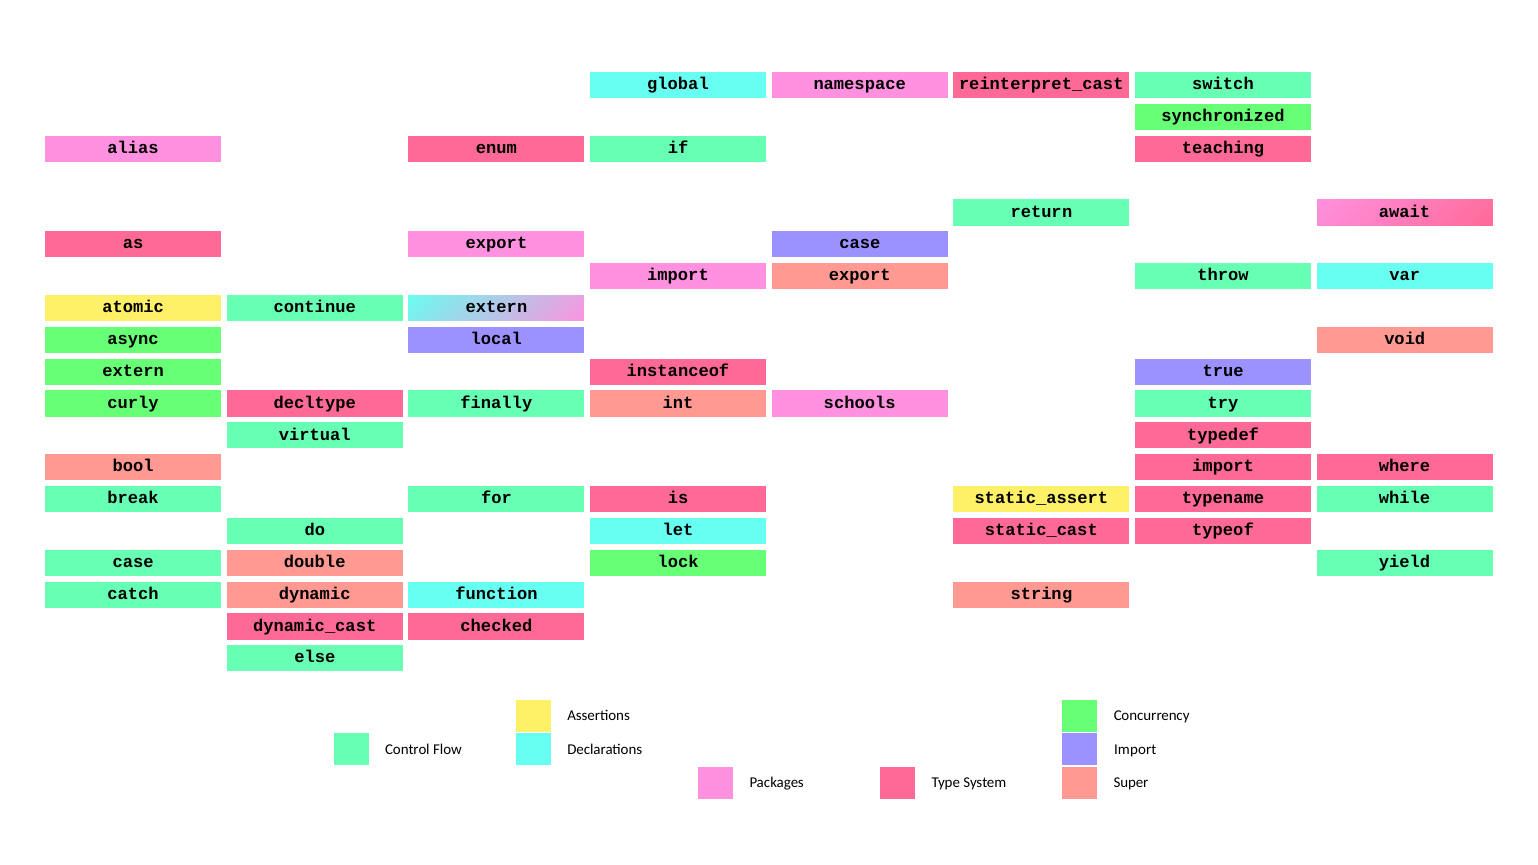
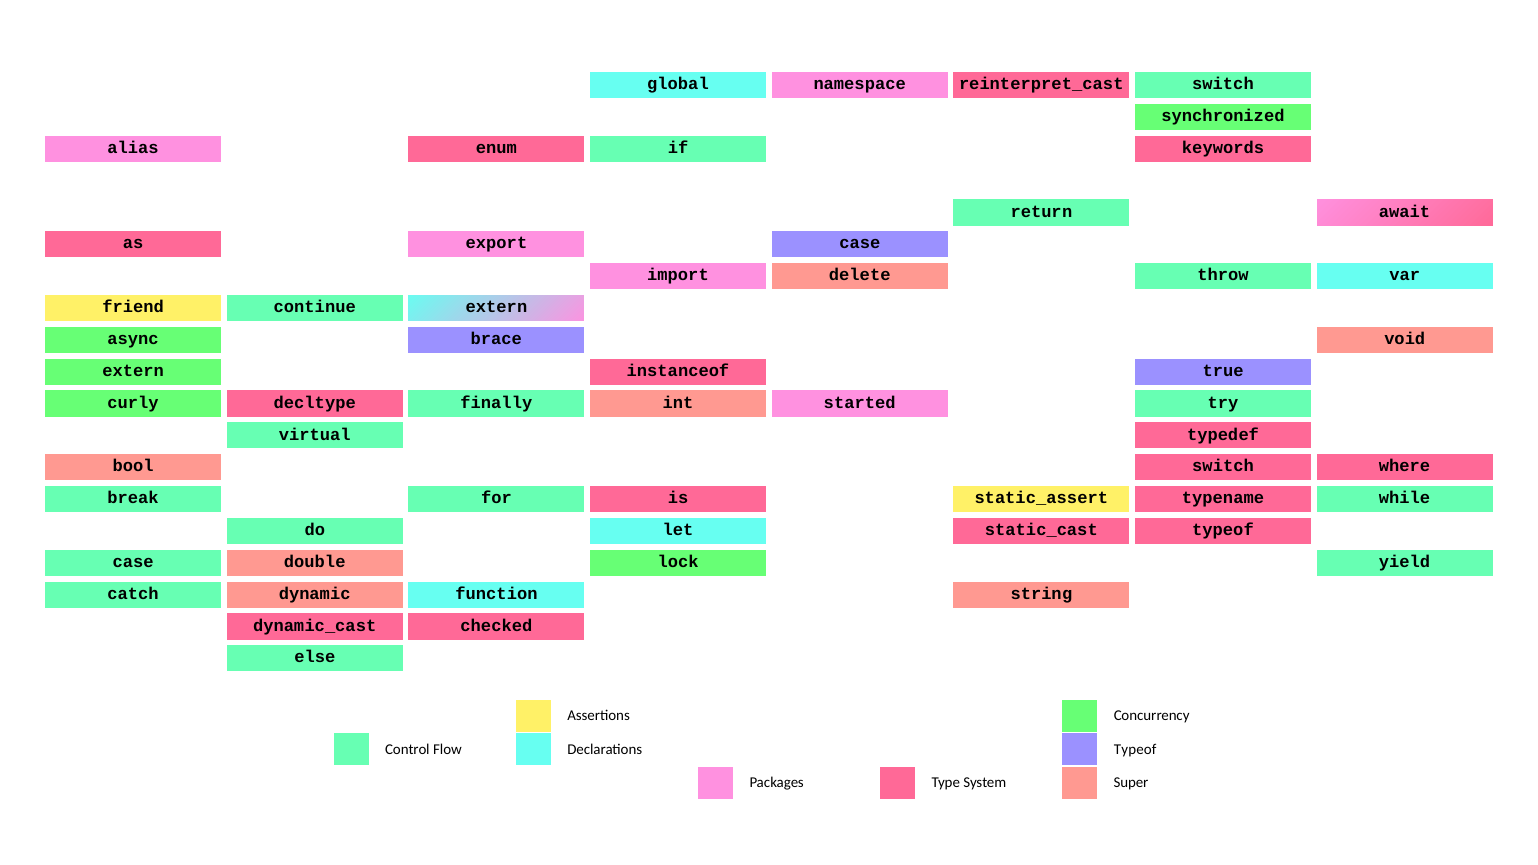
teaching: teaching -> keywords
import export: export -> delete
atomic: atomic -> friend
local: local -> brace
schools: schools -> started
bool import: import -> switch
Declarations Import: Import -> Typeof
